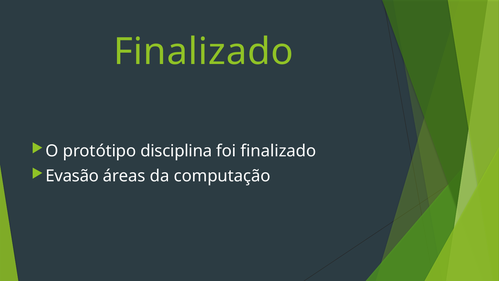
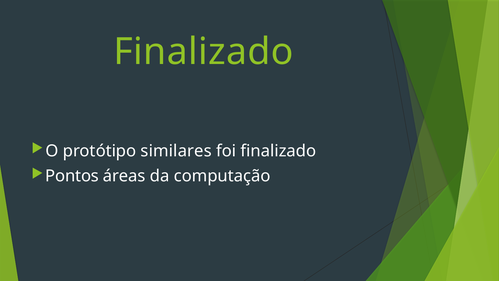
disciplina: disciplina -> similares
Evasão: Evasão -> Pontos
